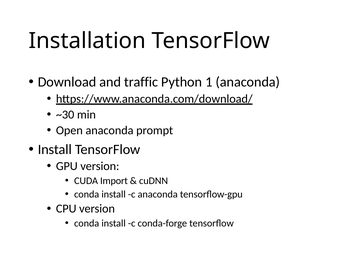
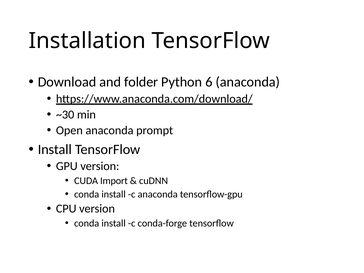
traffic: traffic -> folder
1: 1 -> 6
